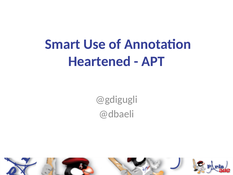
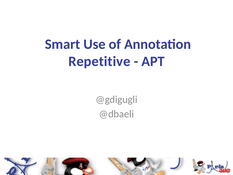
Heartened: Heartened -> Repetitive
